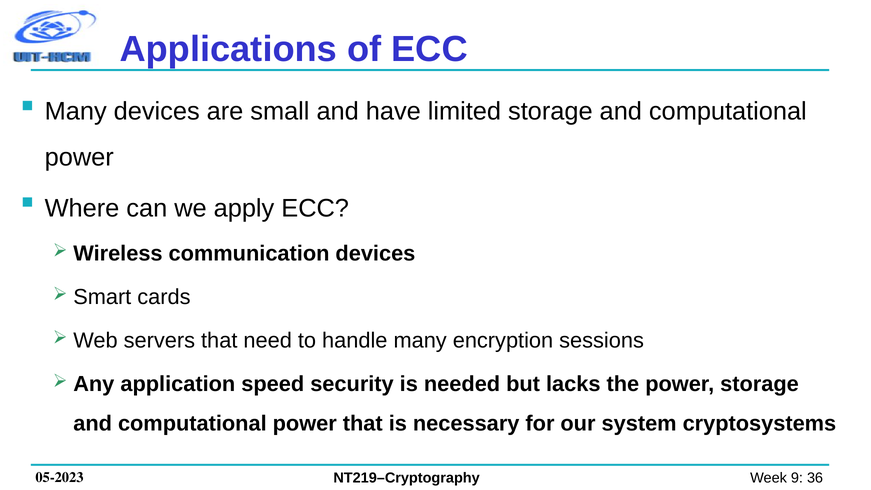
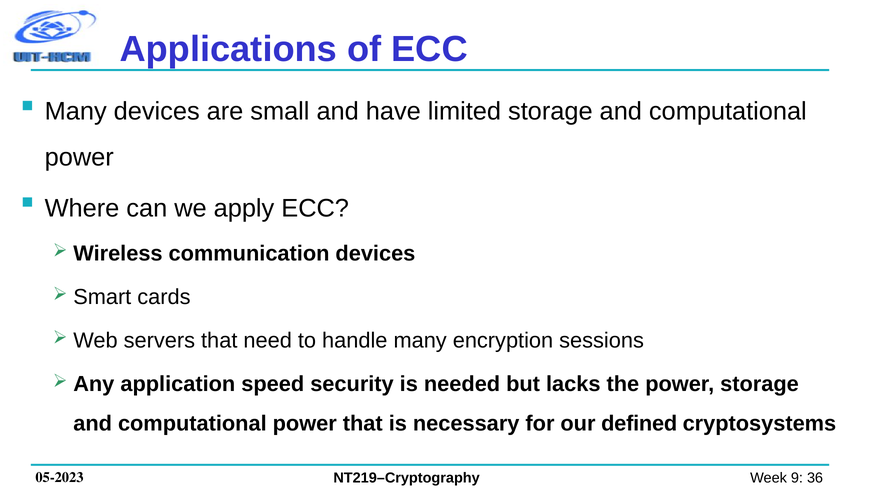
system: system -> defined
